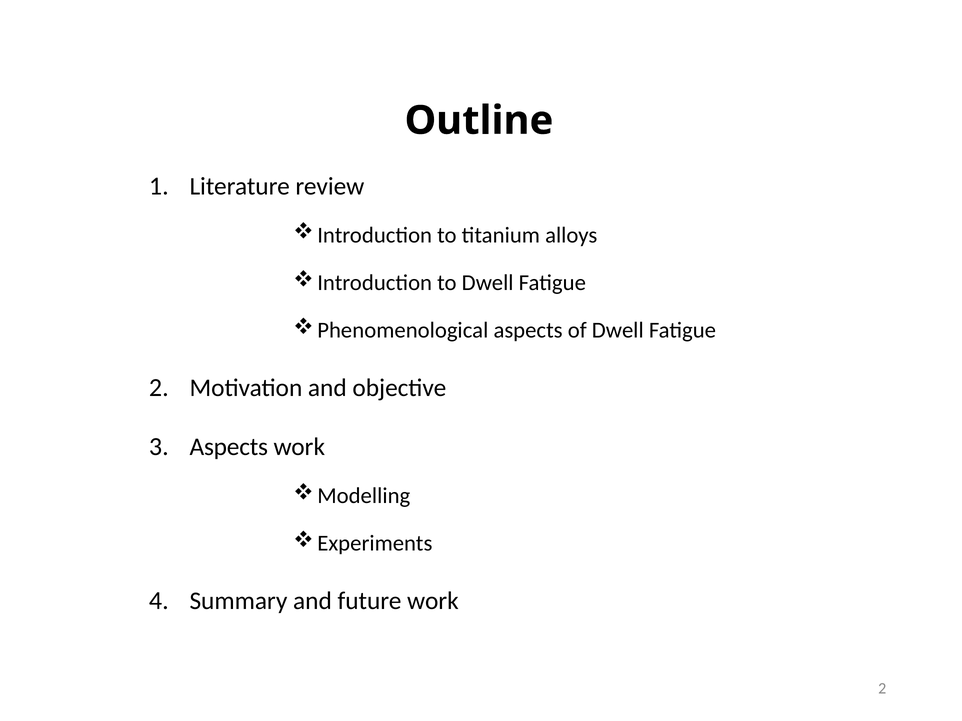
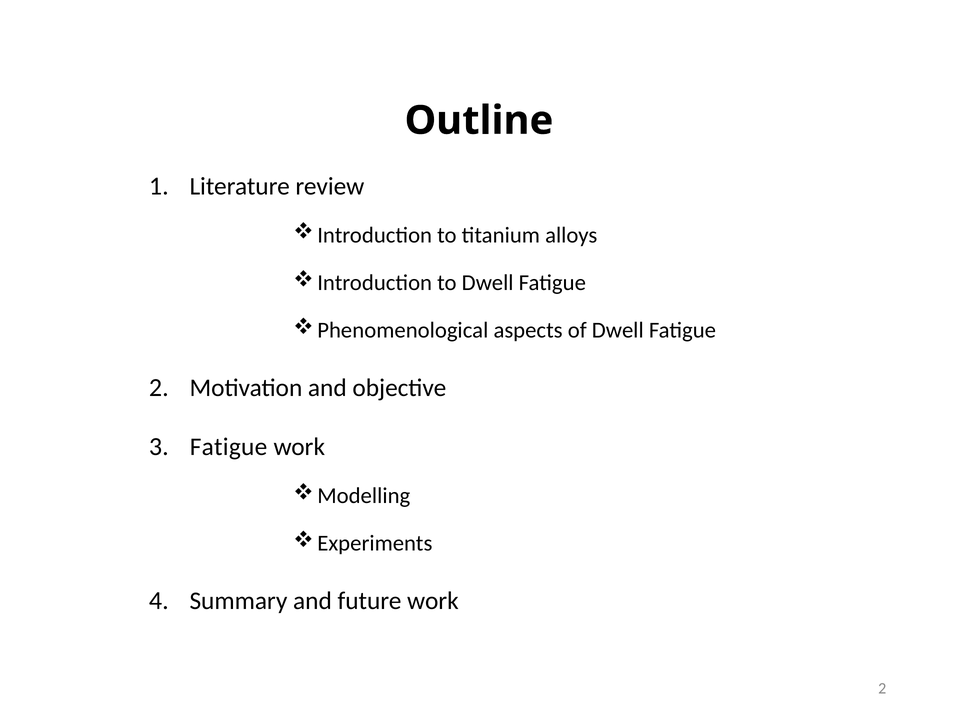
Aspects at (229, 447): Aspects -> Fatigue
